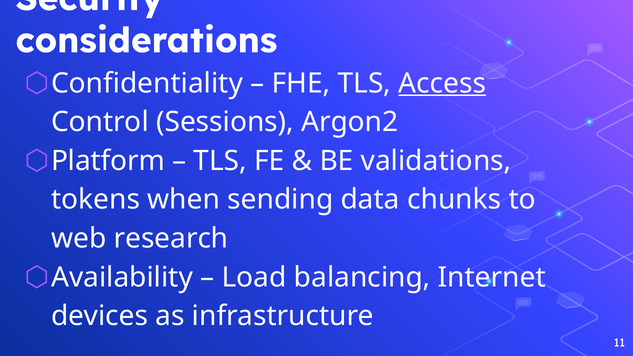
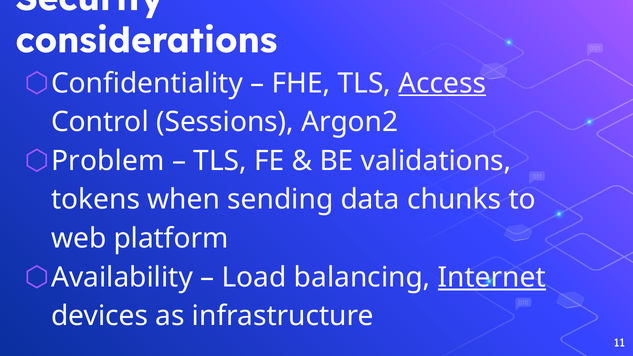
Platform: Platform -> Problem
research: research -> platform
Internet underline: none -> present
